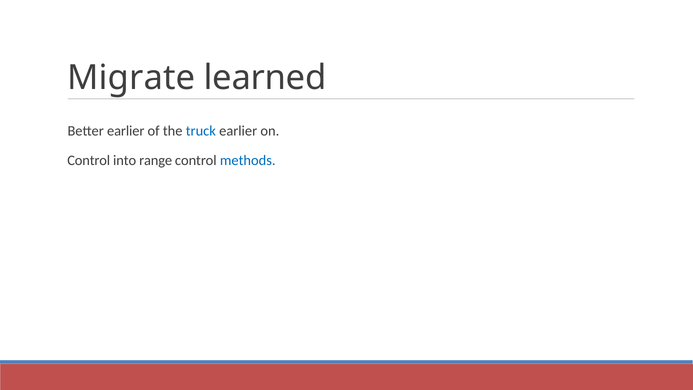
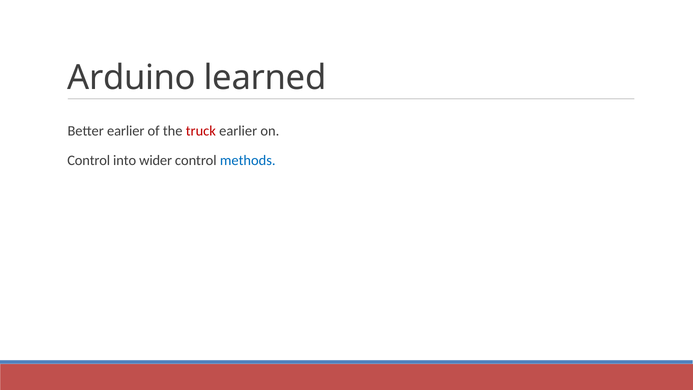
Migrate: Migrate -> Arduino
truck colour: blue -> red
range: range -> wider
